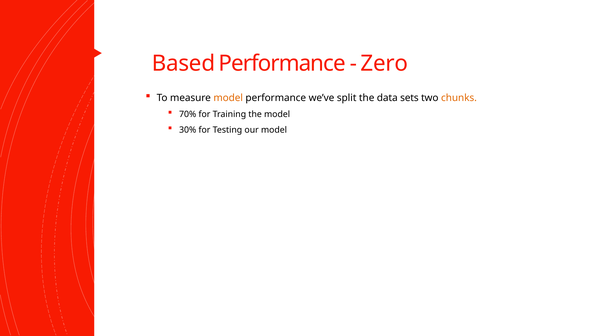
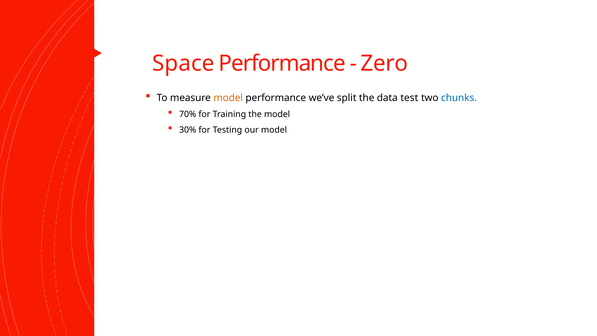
Based: Based -> Space
sets: sets -> test
chunks colour: orange -> blue
